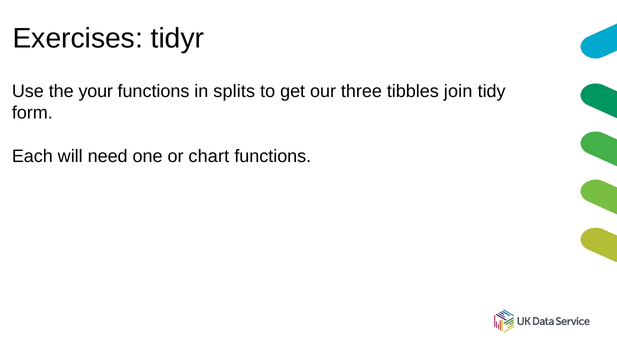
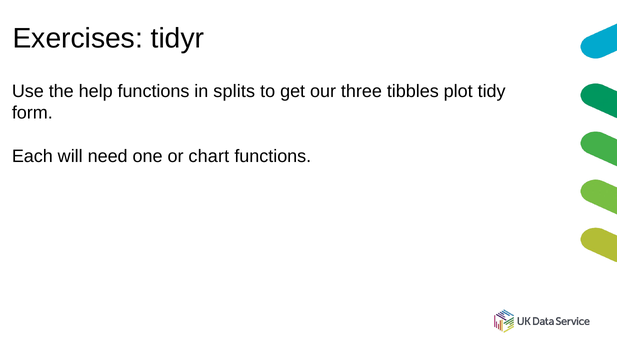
your: your -> help
join: join -> plot
